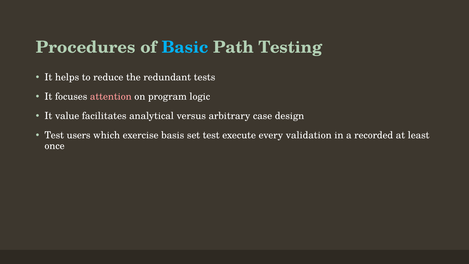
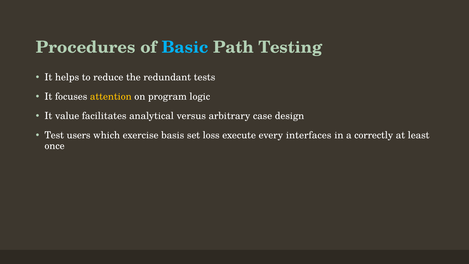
attention colour: pink -> yellow
set test: test -> loss
validation: validation -> interfaces
recorded: recorded -> correctly
